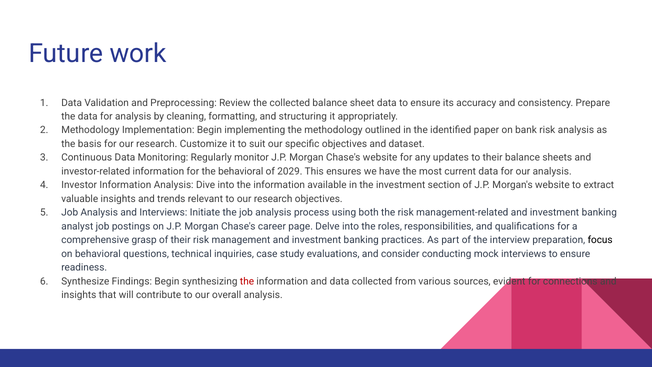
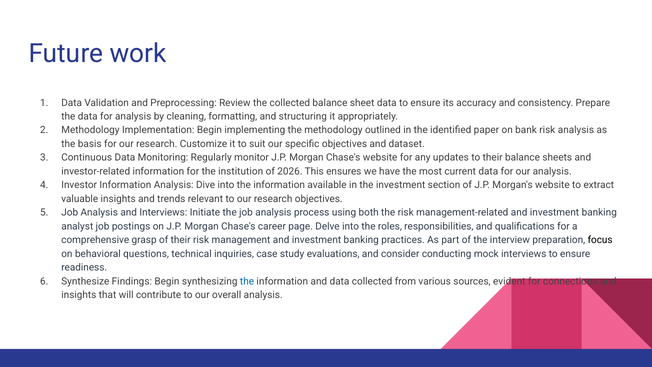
the behavioral: behavioral -> institution
2029: 2029 -> 2026
the at (247, 281) colour: red -> blue
